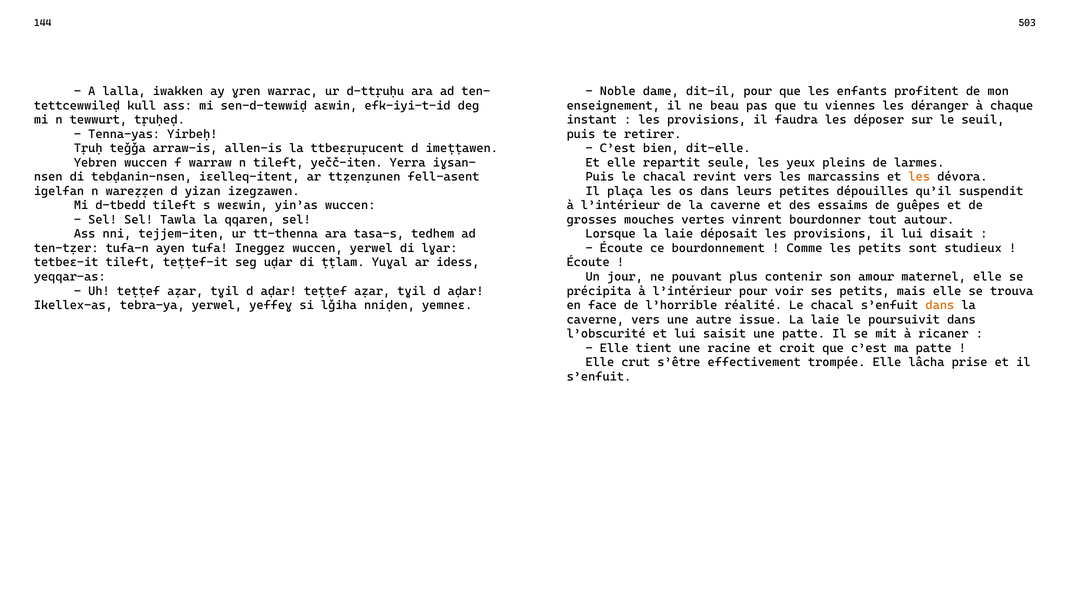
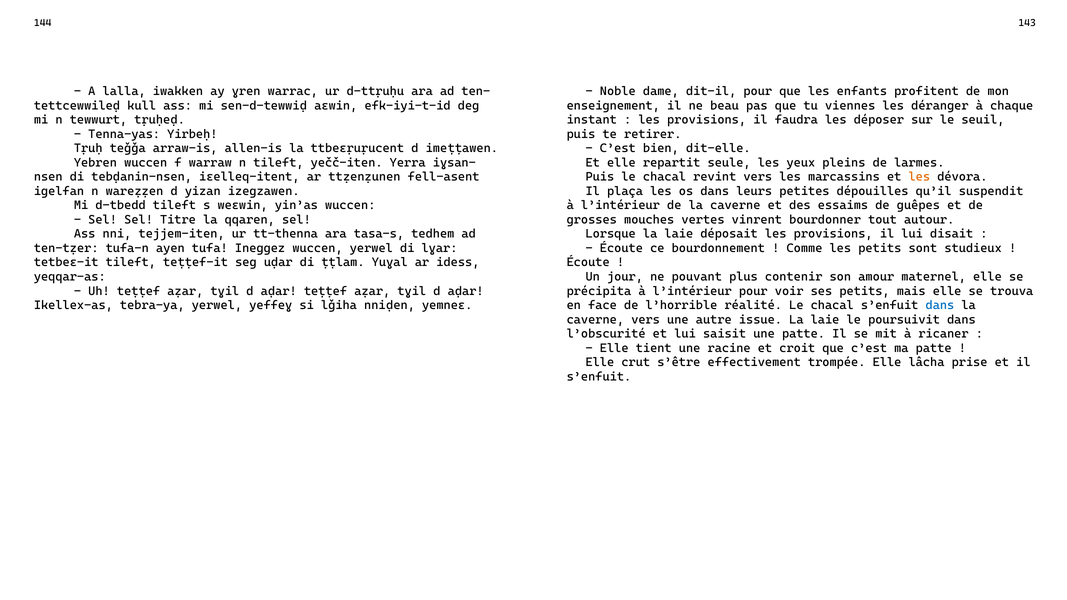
503: 503 -> 143
Tawla: Tawla -> Titre
dans at (940, 305) colour: orange -> blue
